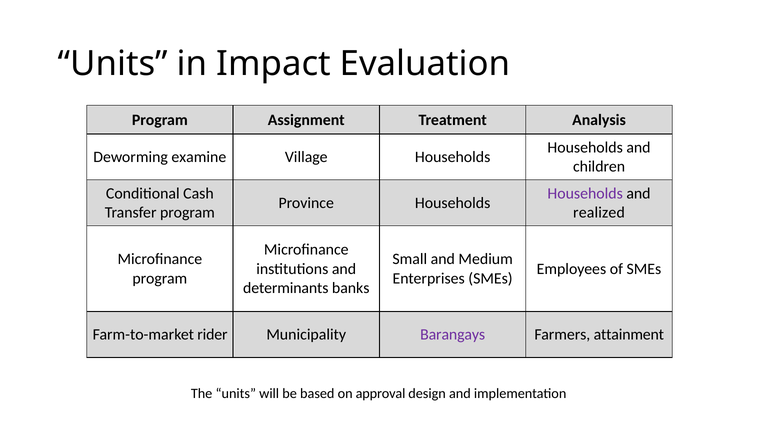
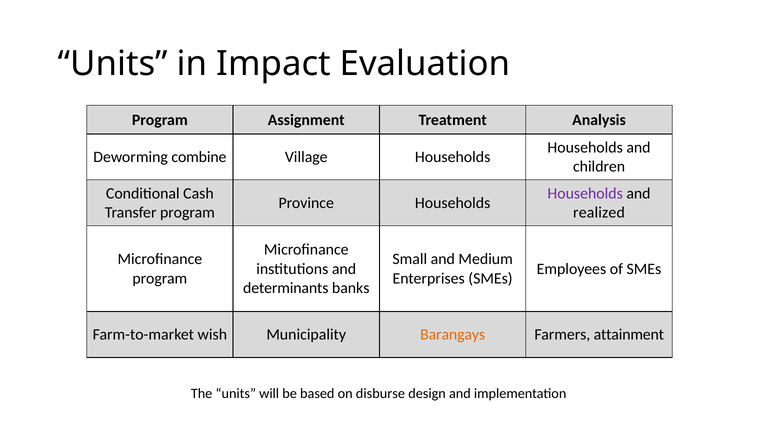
examine: examine -> combine
rider: rider -> wish
Barangays colour: purple -> orange
approval: approval -> disburse
